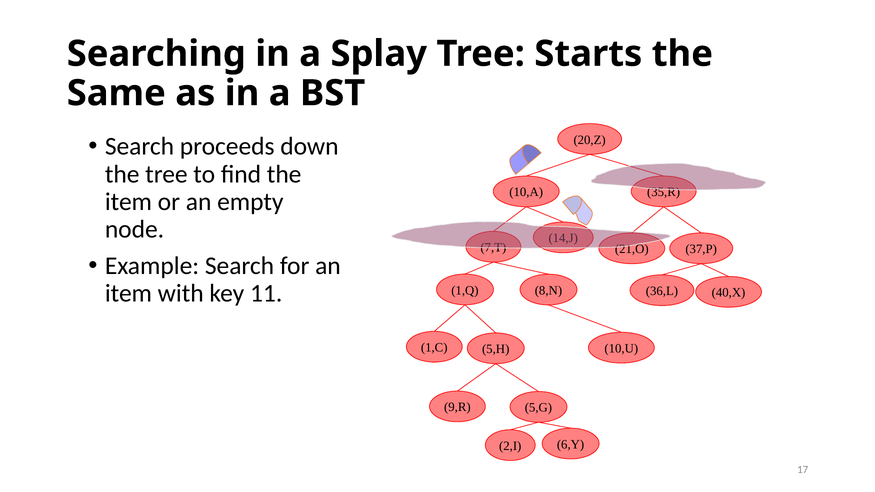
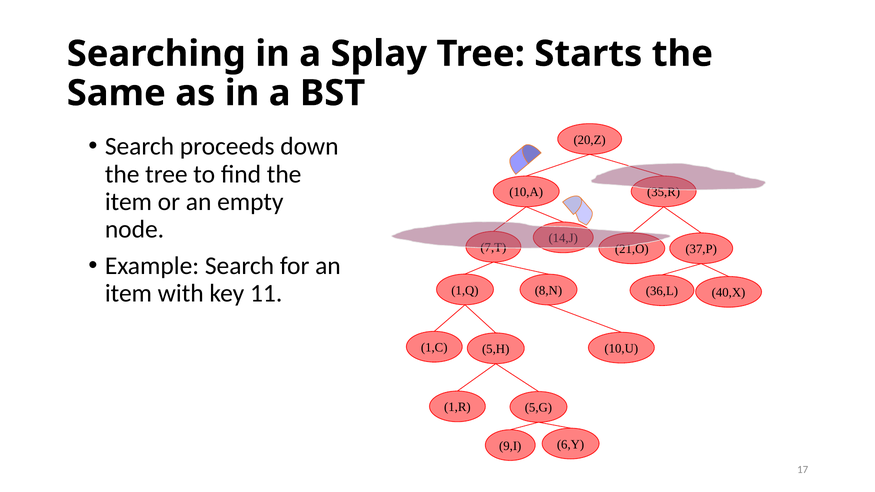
9,R: 9,R -> 1,R
2,I: 2,I -> 9,I
